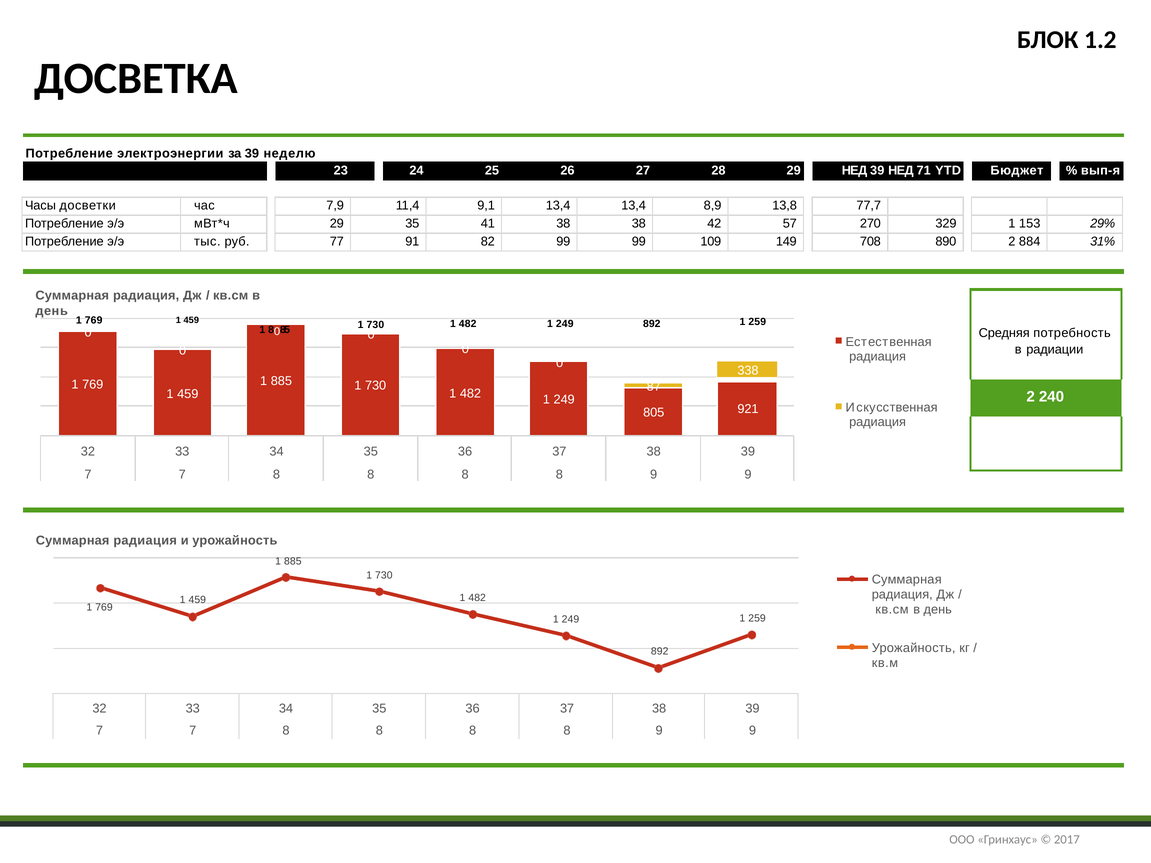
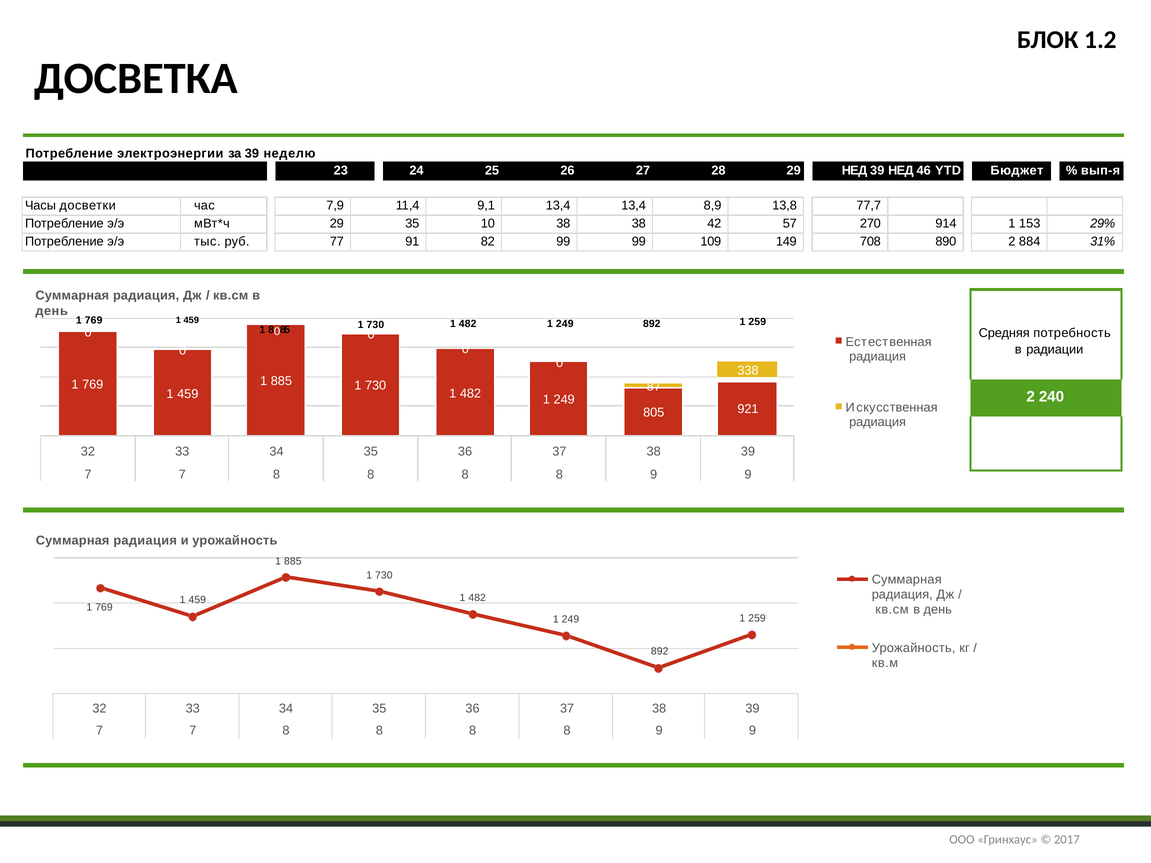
71: 71 -> 46
41: 41 -> 10
329: 329 -> 914
